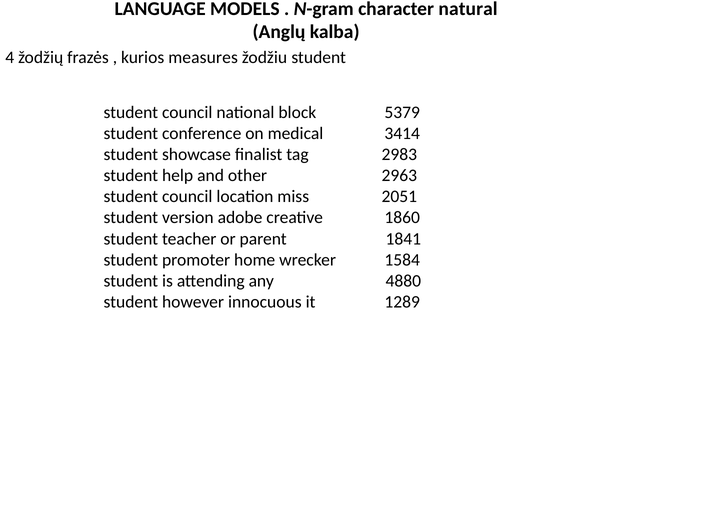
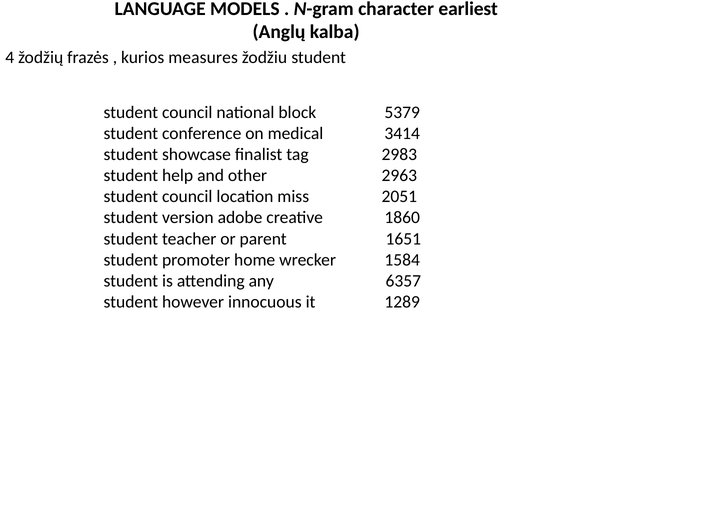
natural: natural -> earliest
1841: 1841 -> 1651
4880: 4880 -> 6357
